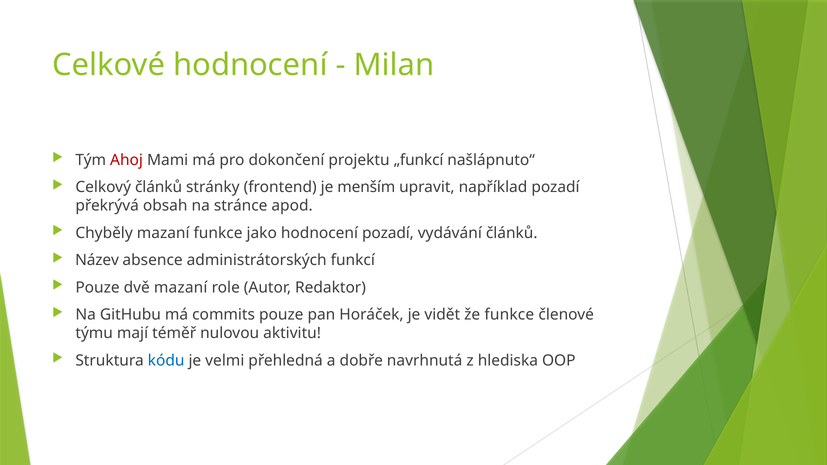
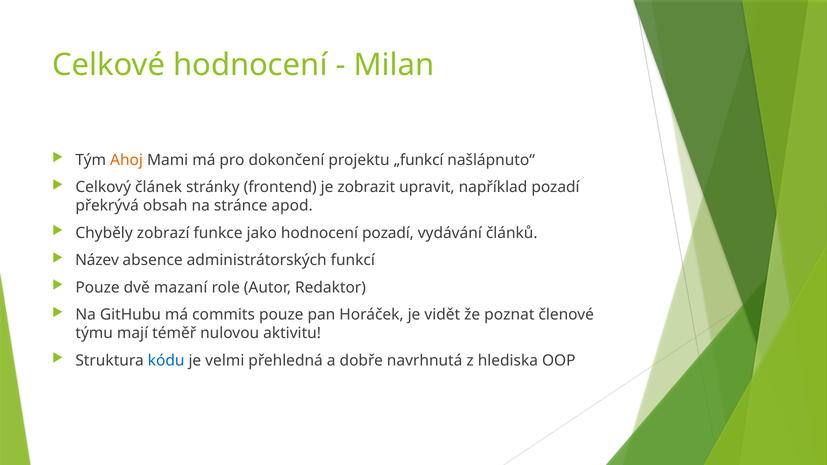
Ahoj colour: red -> orange
Celkový článků: článků -> článek
menším: menším -> zobrazit
Chyběly mazaní: mazaní -> zobrazí
že funkce: funkce -> poznat
